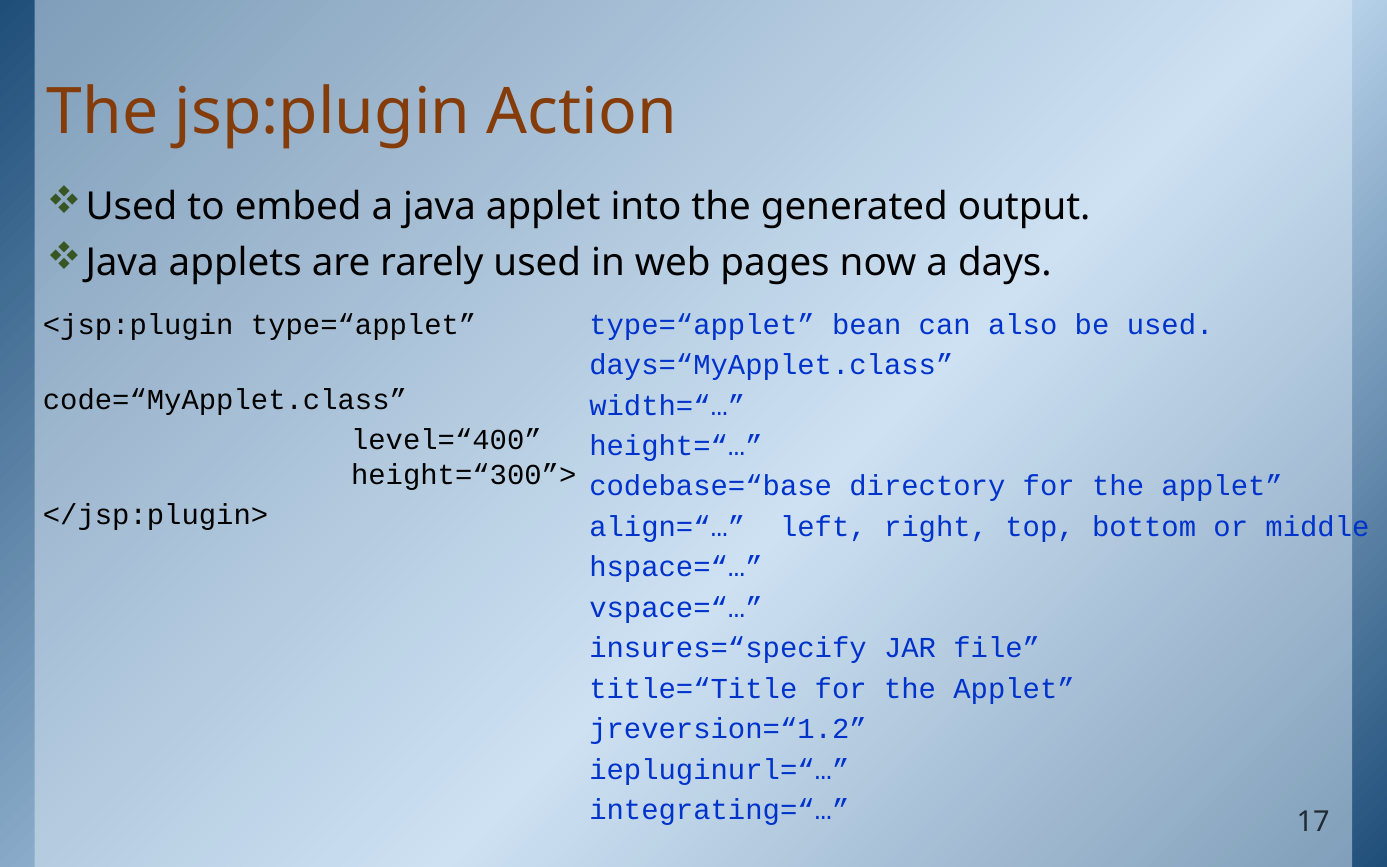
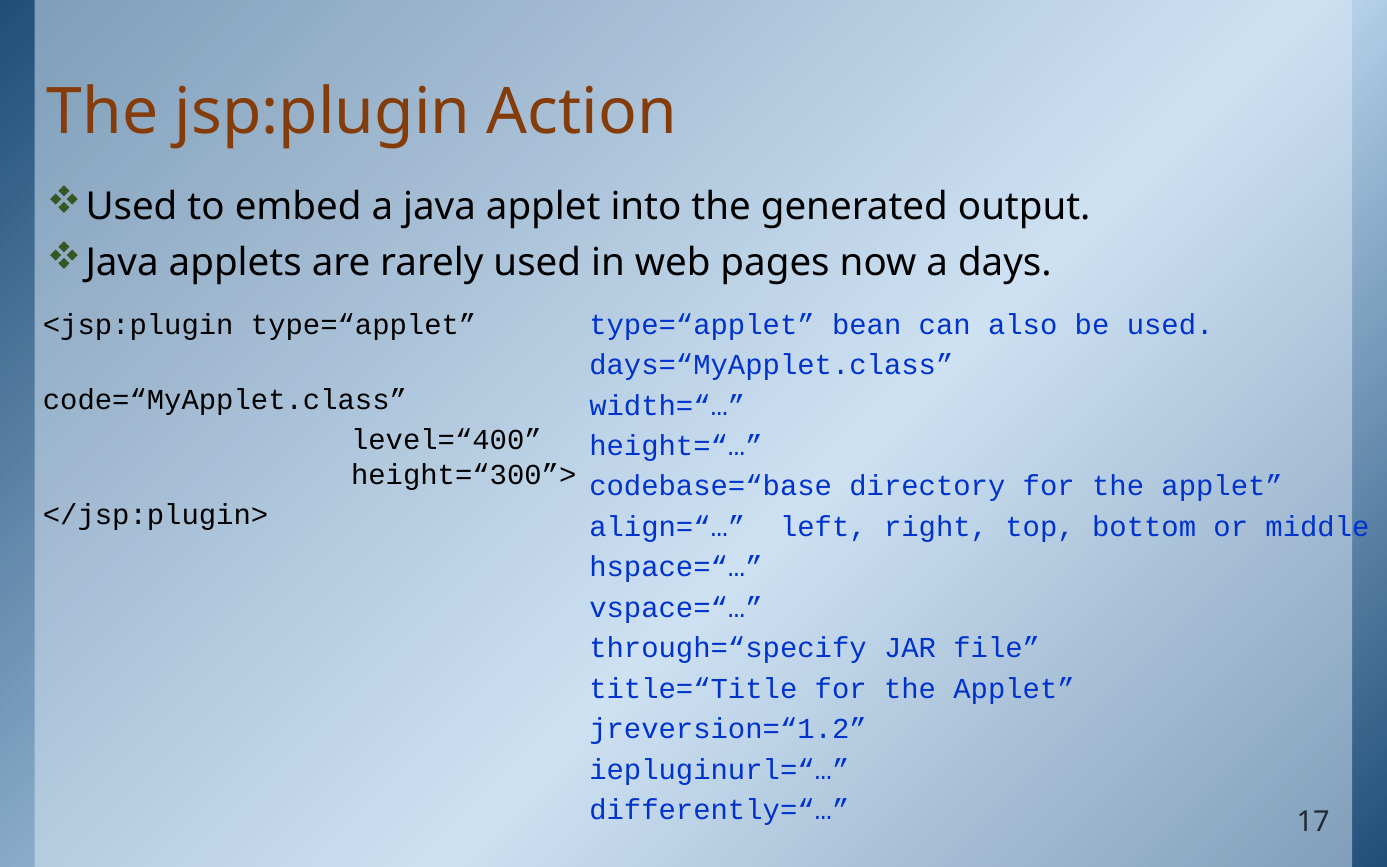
insures=“specify: insures=“specify -> through=“specify
integrating=“…: integrating=“… -> differently=“…
